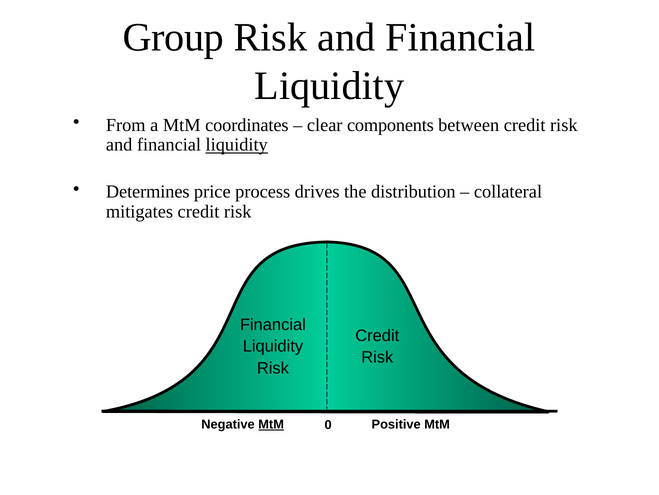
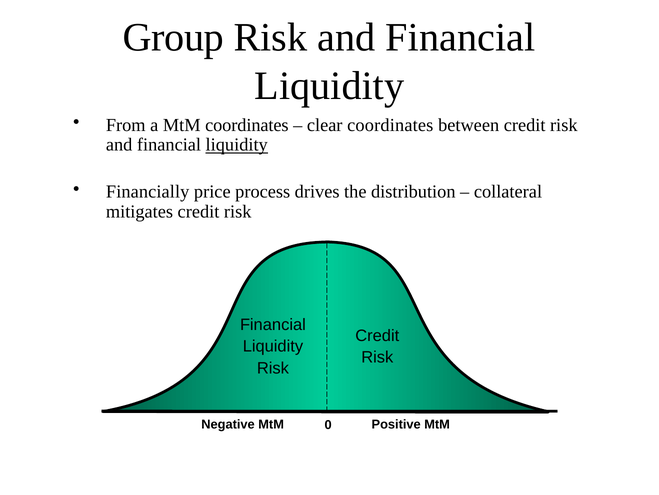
clear components: components -> coordinates
Determines: Determines -> Financially
MtM at (271, 424) underline: present -> none
